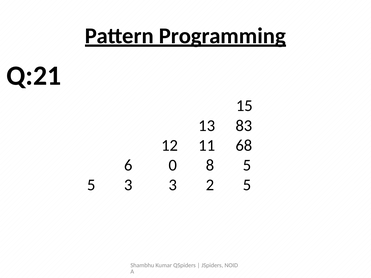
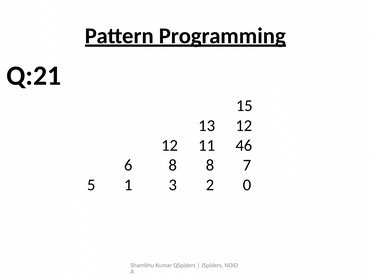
13 83: 83 -> 12
68: 68 -> 46
6 0: 0 -> 8
8 5: 5 -> 7
5 3: 3 -> 1
2 5: 5 -> 0
